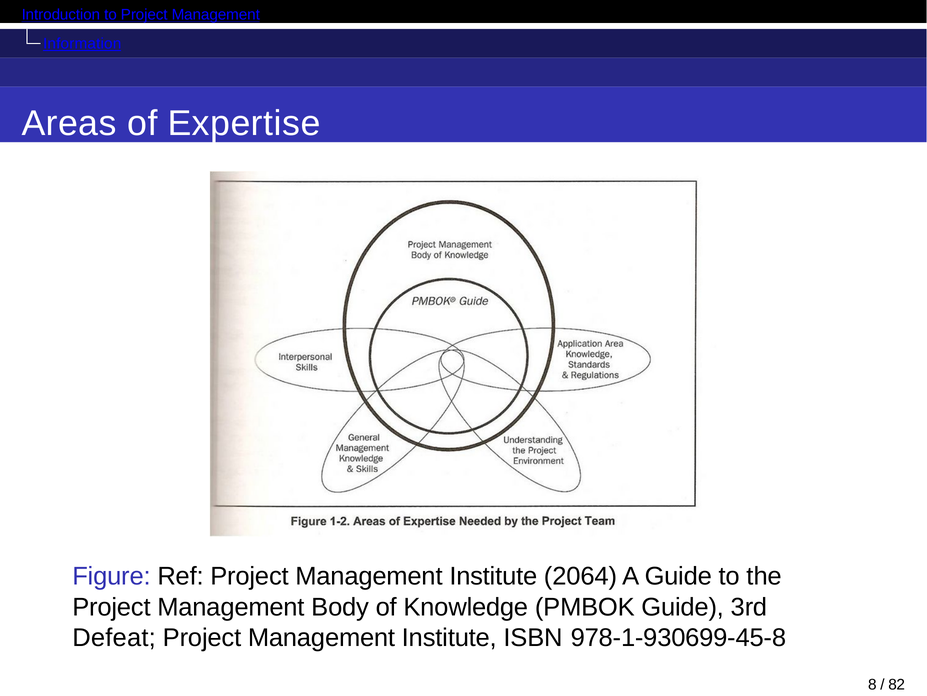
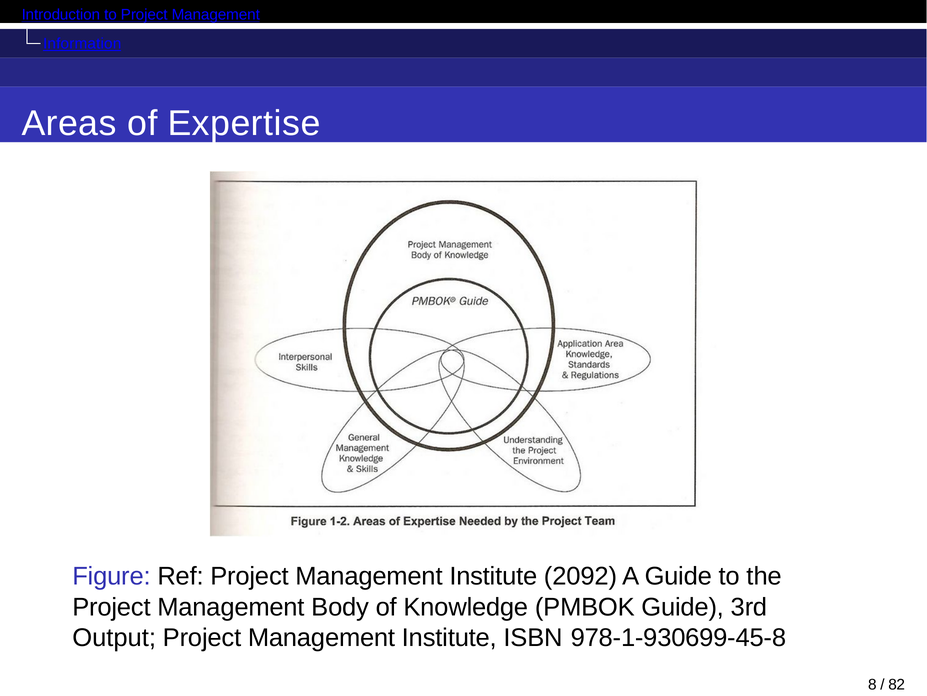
2064: 2064 -> 2092
Defeat: Defeat -> Output
